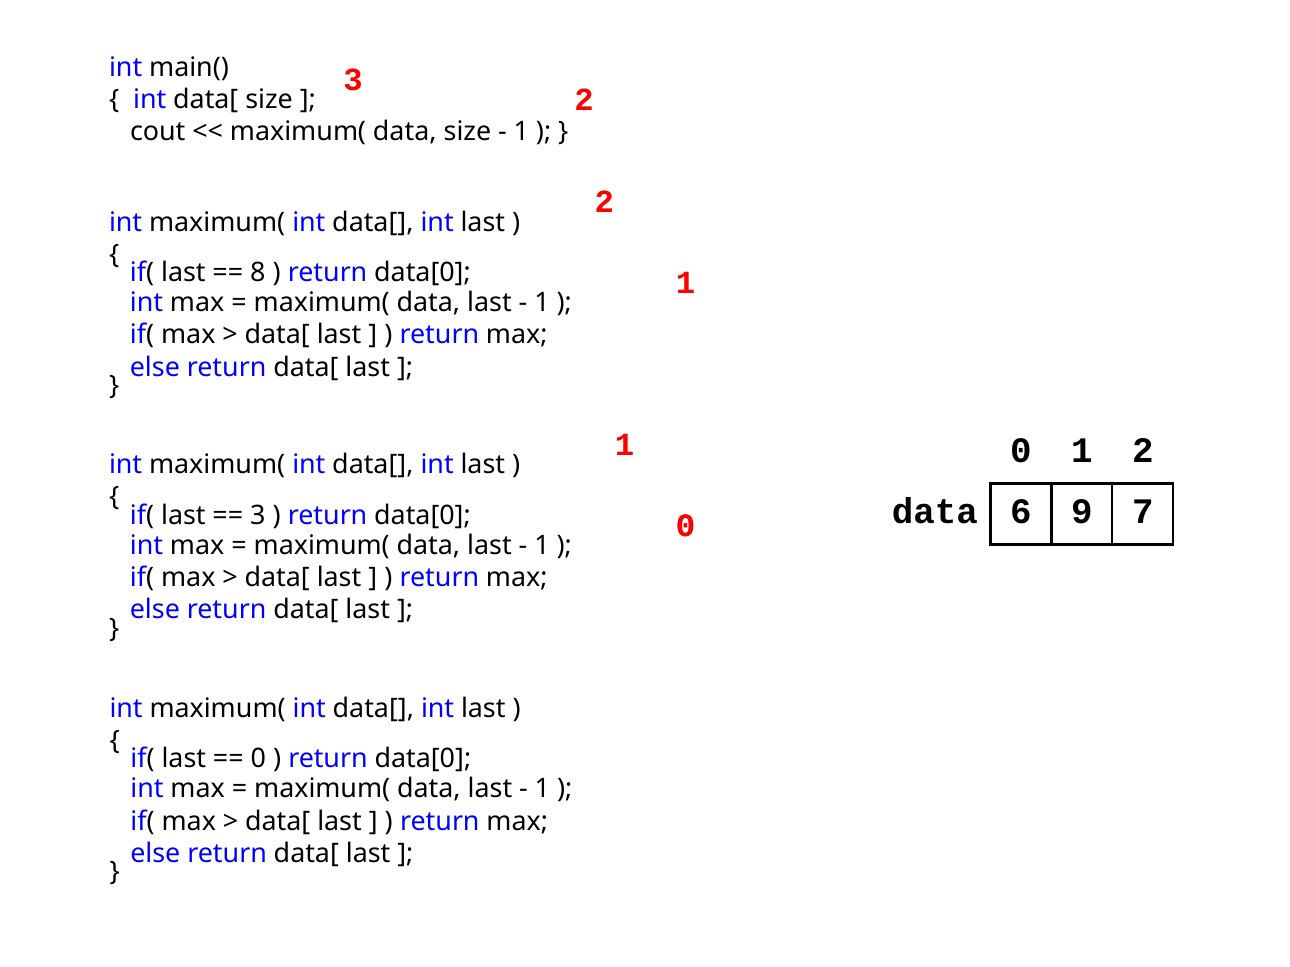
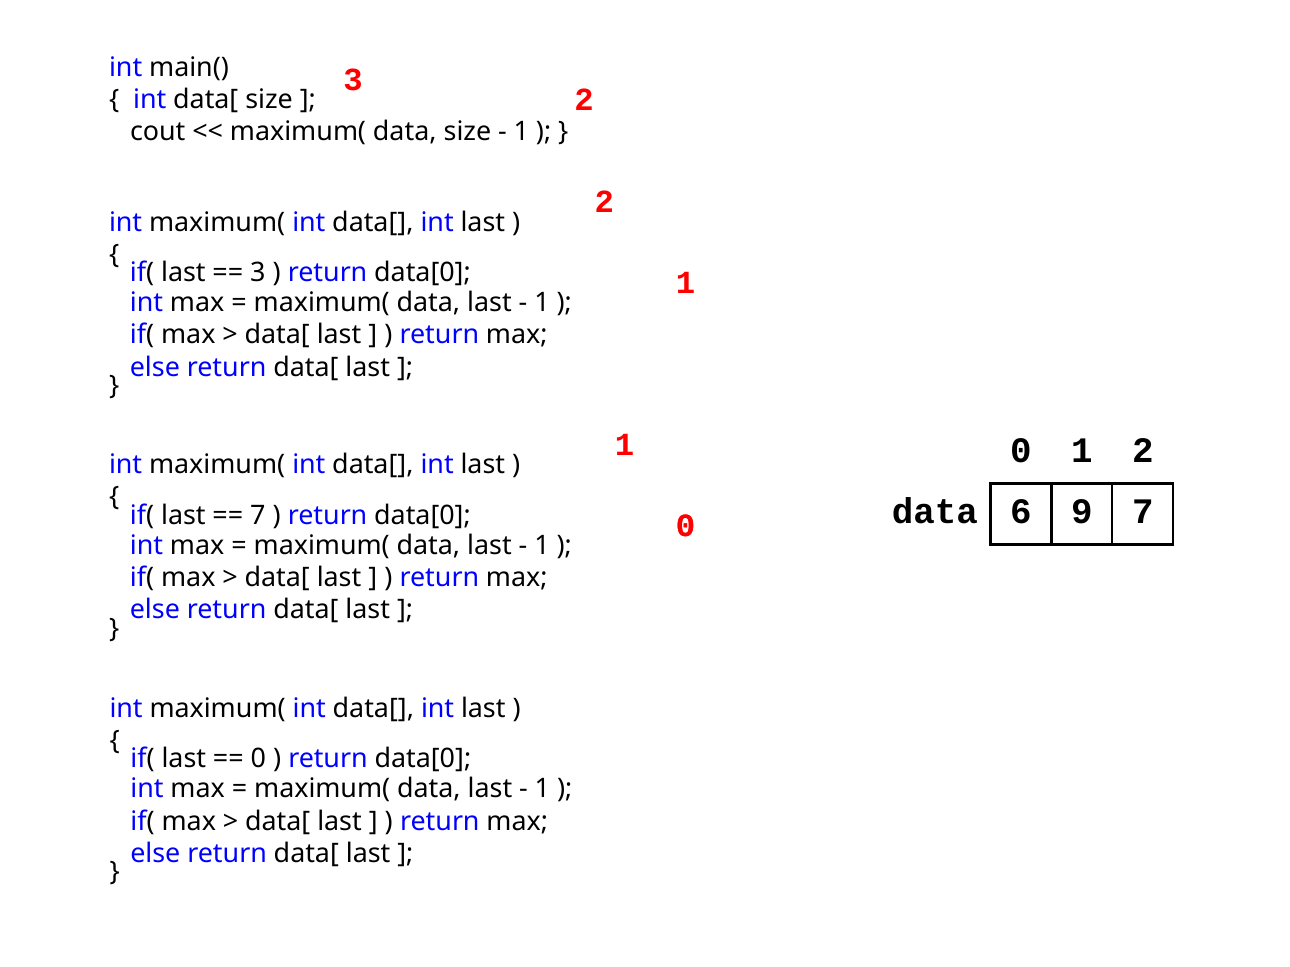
8 at (258, 273): 8 -> 3
3 at (258, 516): 3 -> 7
